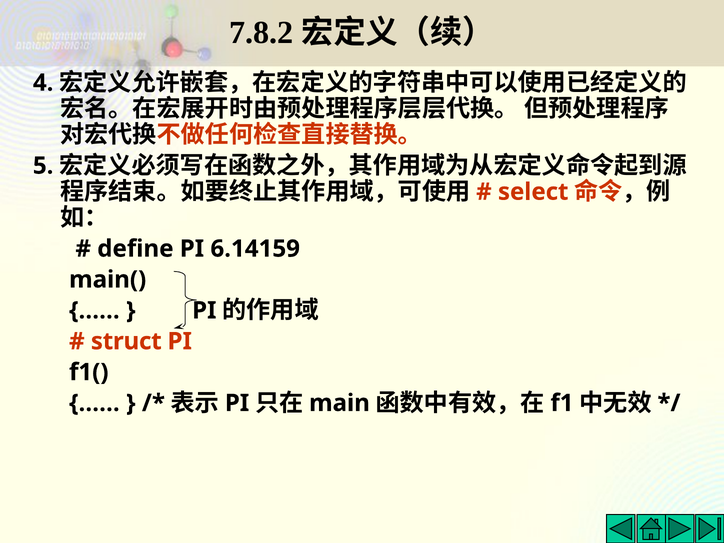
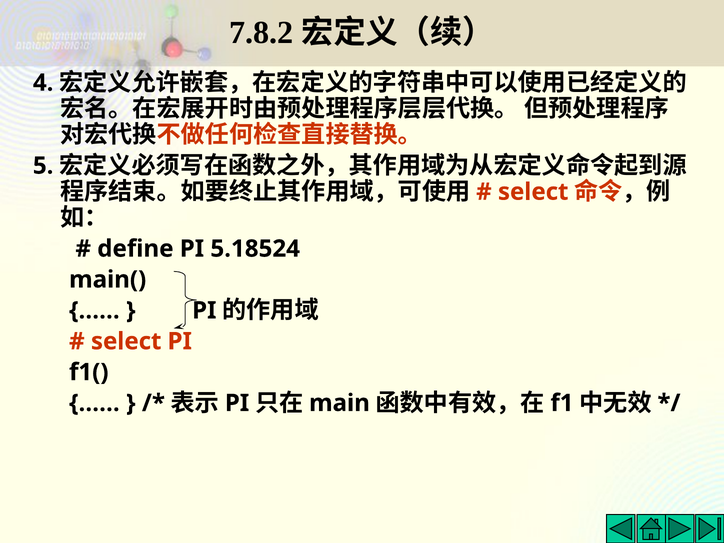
6.14159: 6.14159 -> 5.18524
struct at (126, 341): struct -> select
